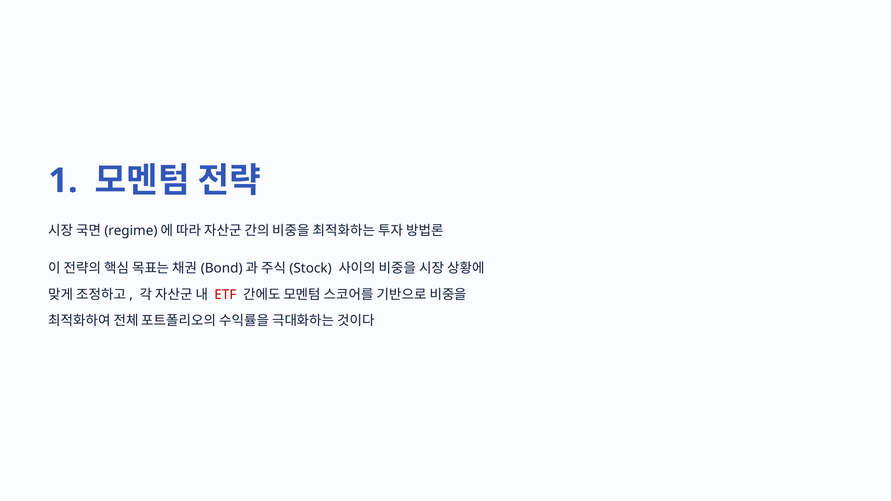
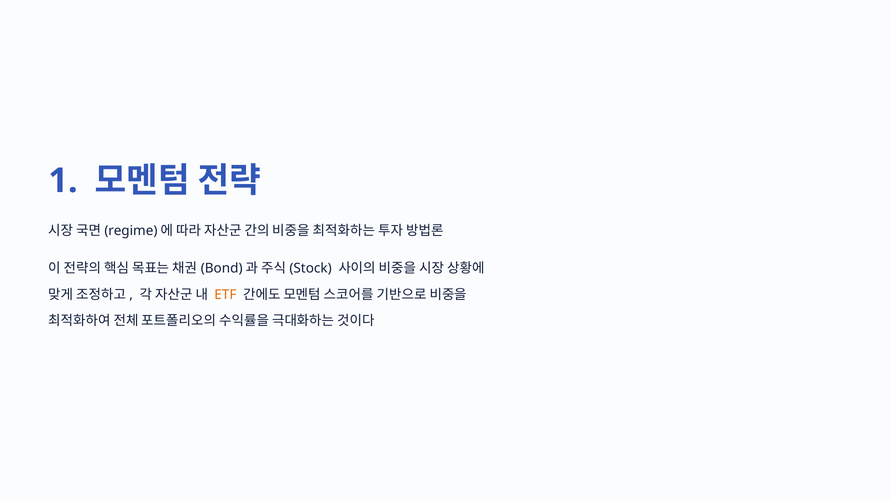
ETF colour: red -> orange
